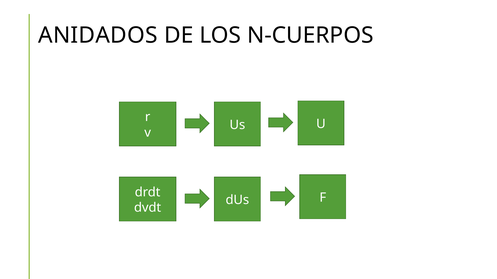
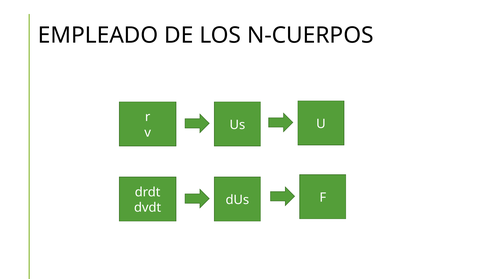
ANIDADOS: ANIDADOS -> EMPLEADO
